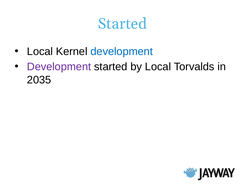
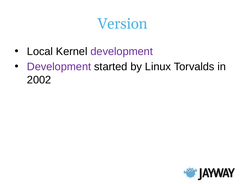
Started at (122, 24): Started -> Version
development at (122, 51) colour: blue -> purple
by Local: Local -> Linux
2035: 2035 -> 2002
